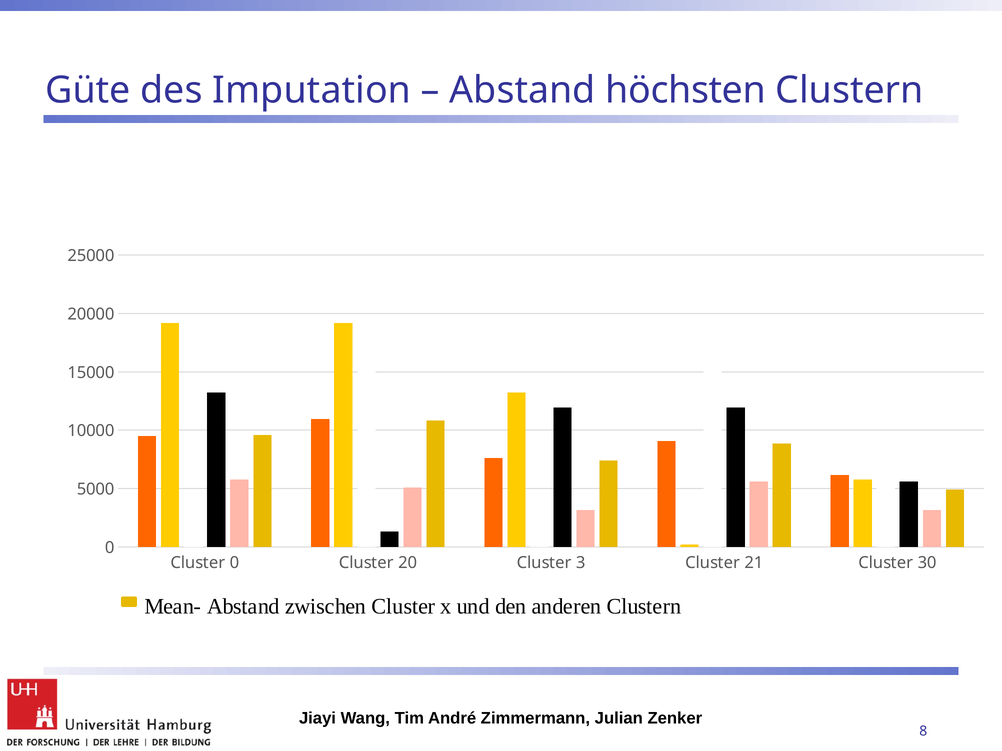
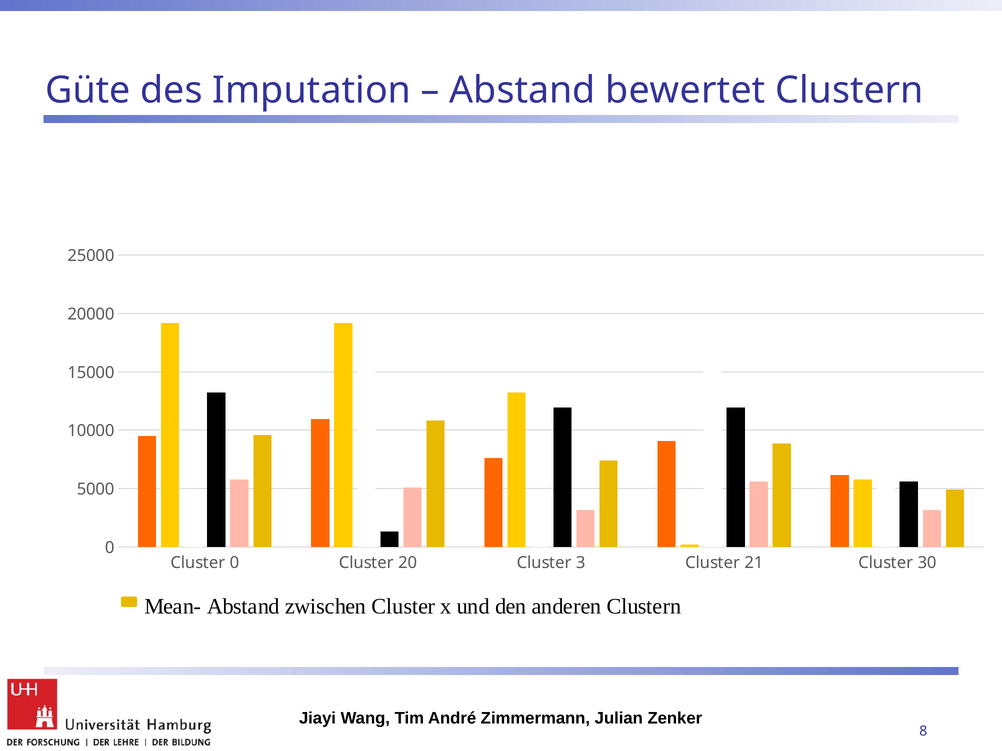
höchsten: höchsten -> bewertet
